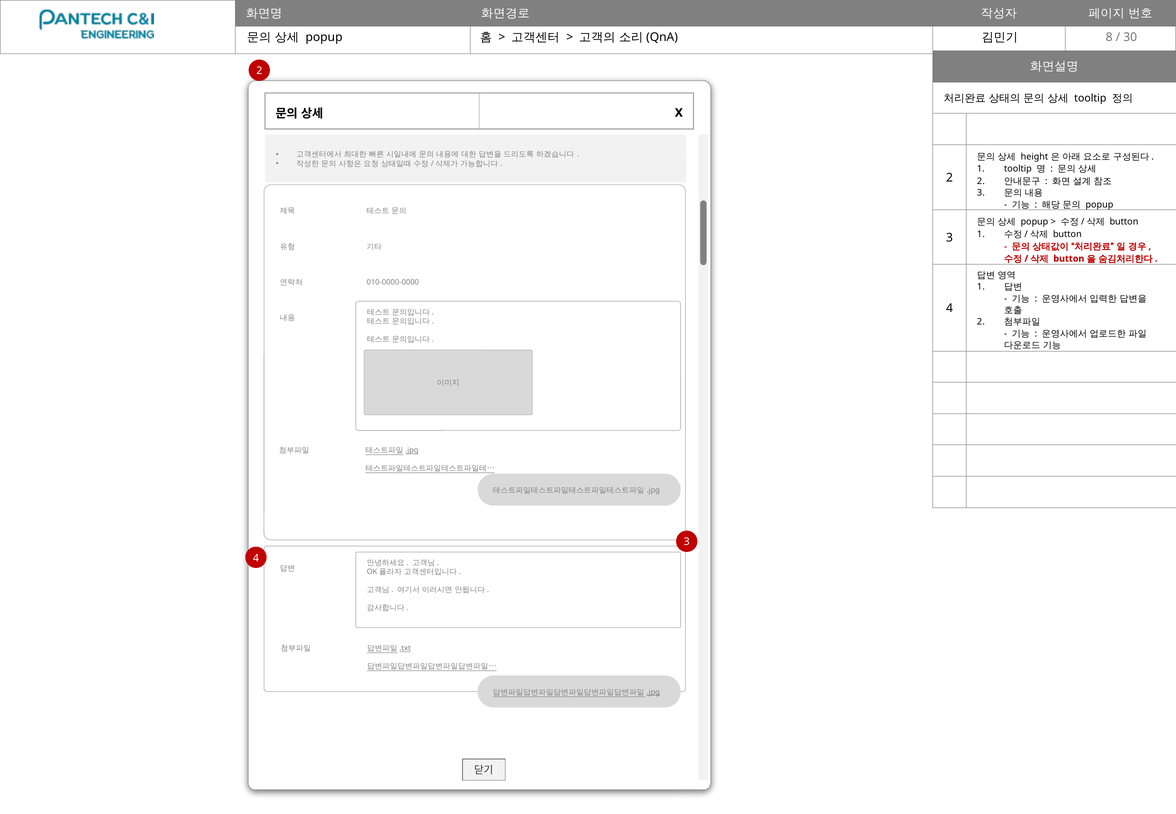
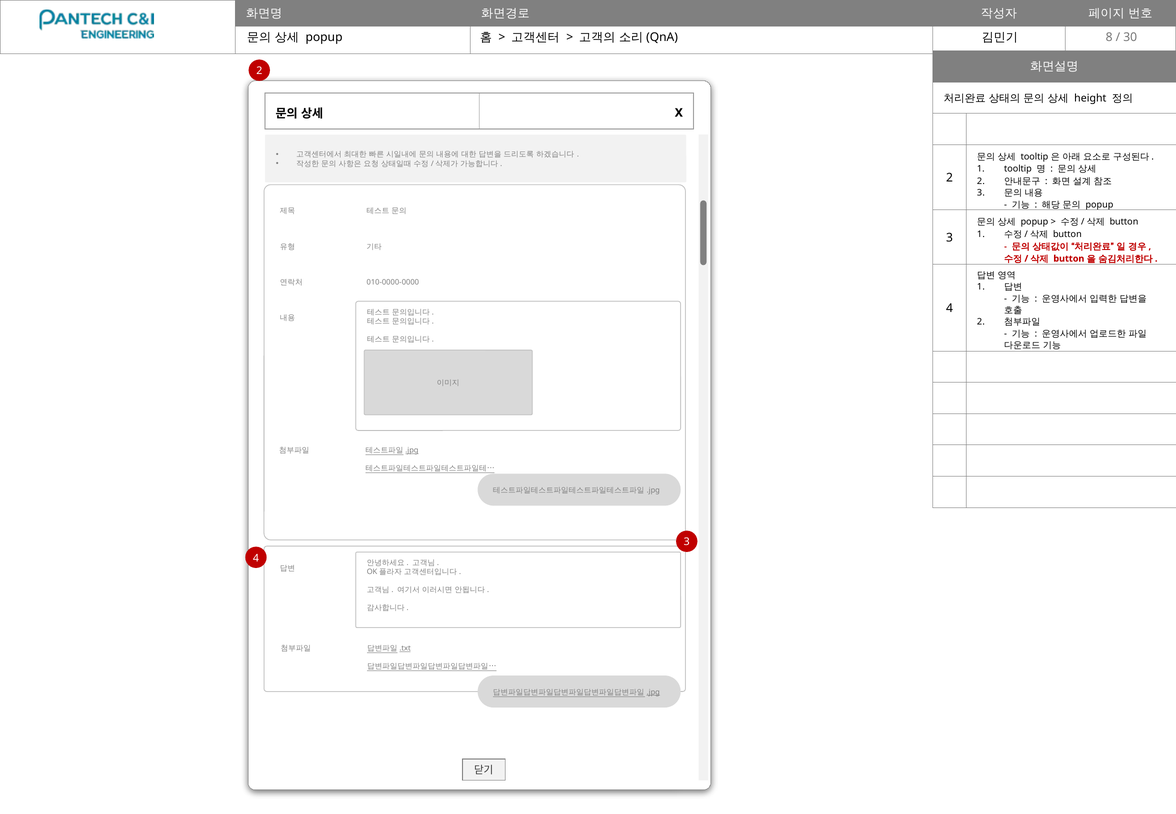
tooltip at (1090, 98): tooltip -> height
height at (1034, 157): height -> tooltip
